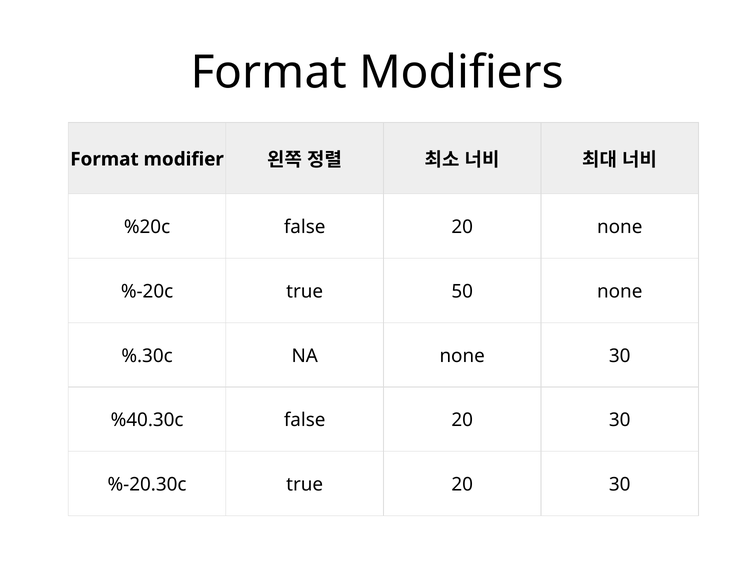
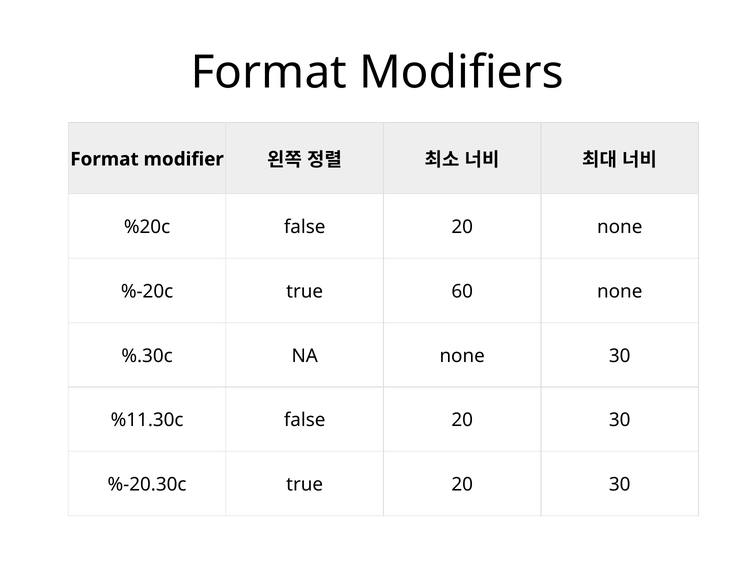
50: 50 -> 60
%40.30c: %40.30c -> %11.30c
